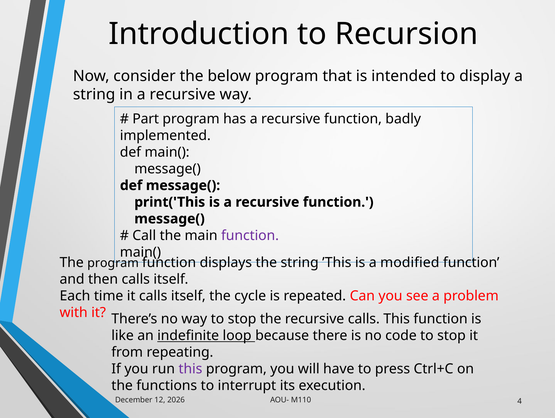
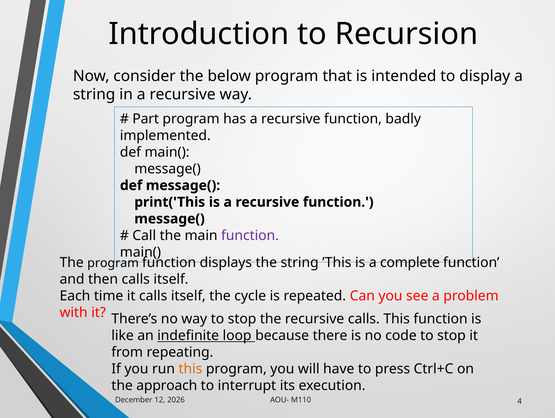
modified: modified -> complete
this at (190, 368) colour: purple -> orange
functions: functions -> approach
